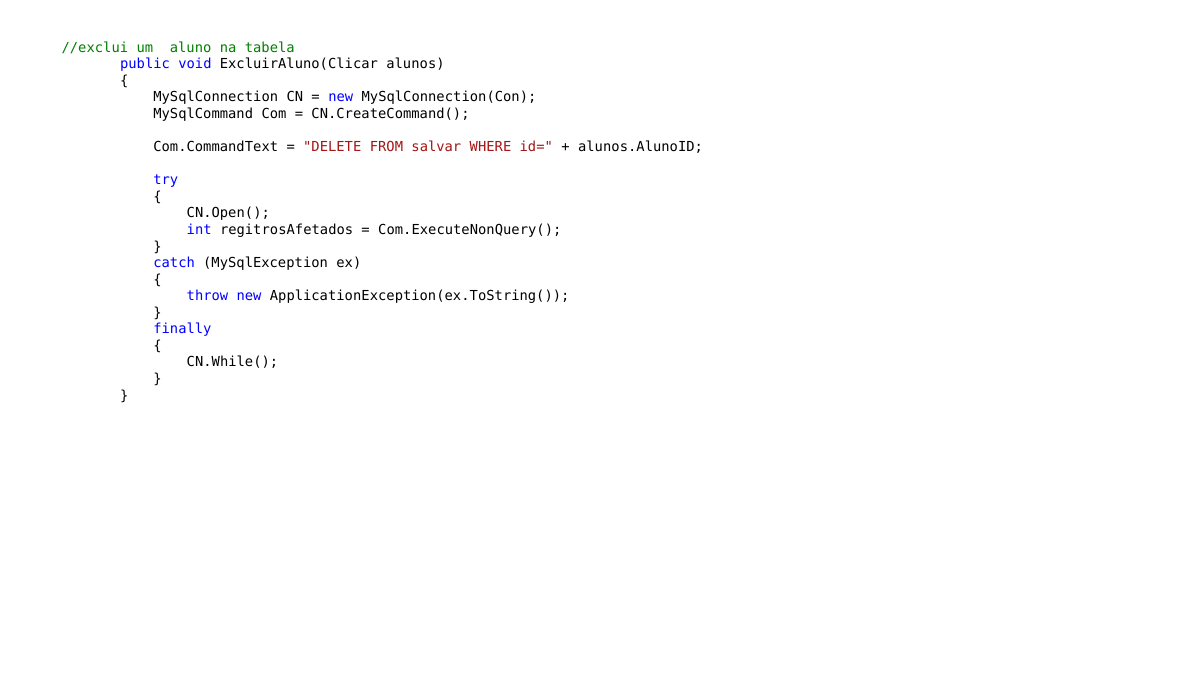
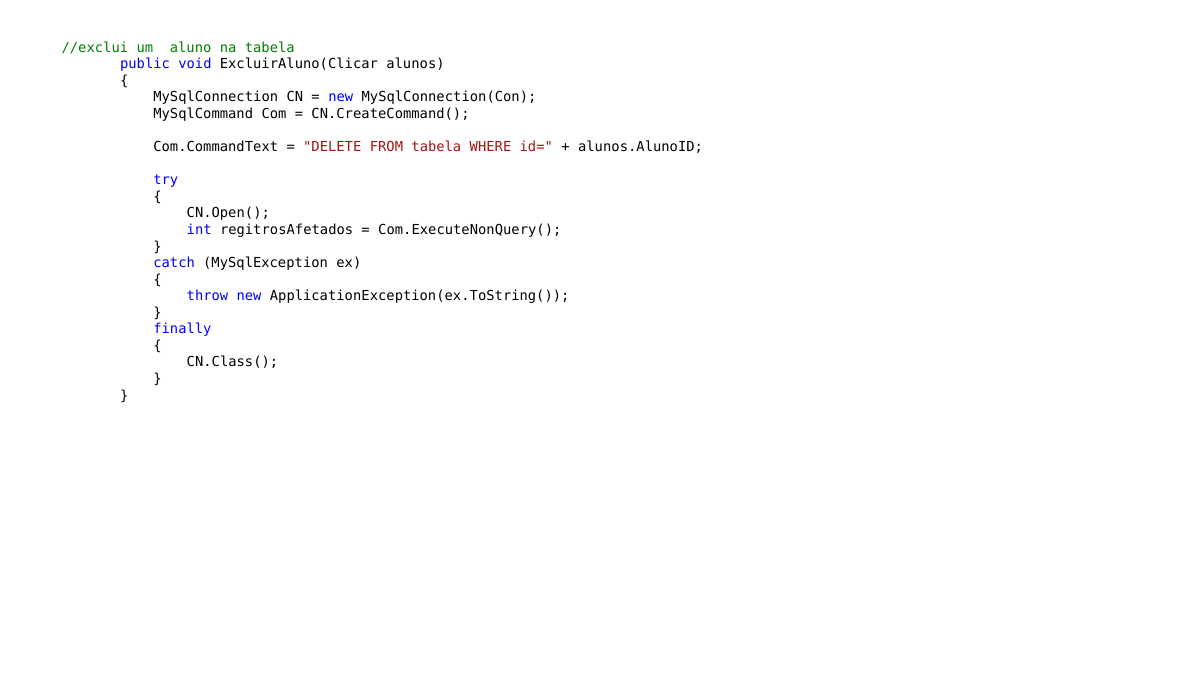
FROM salvar: salvar -> tabela
CN.While(: CN.While( -> CN.Class(
